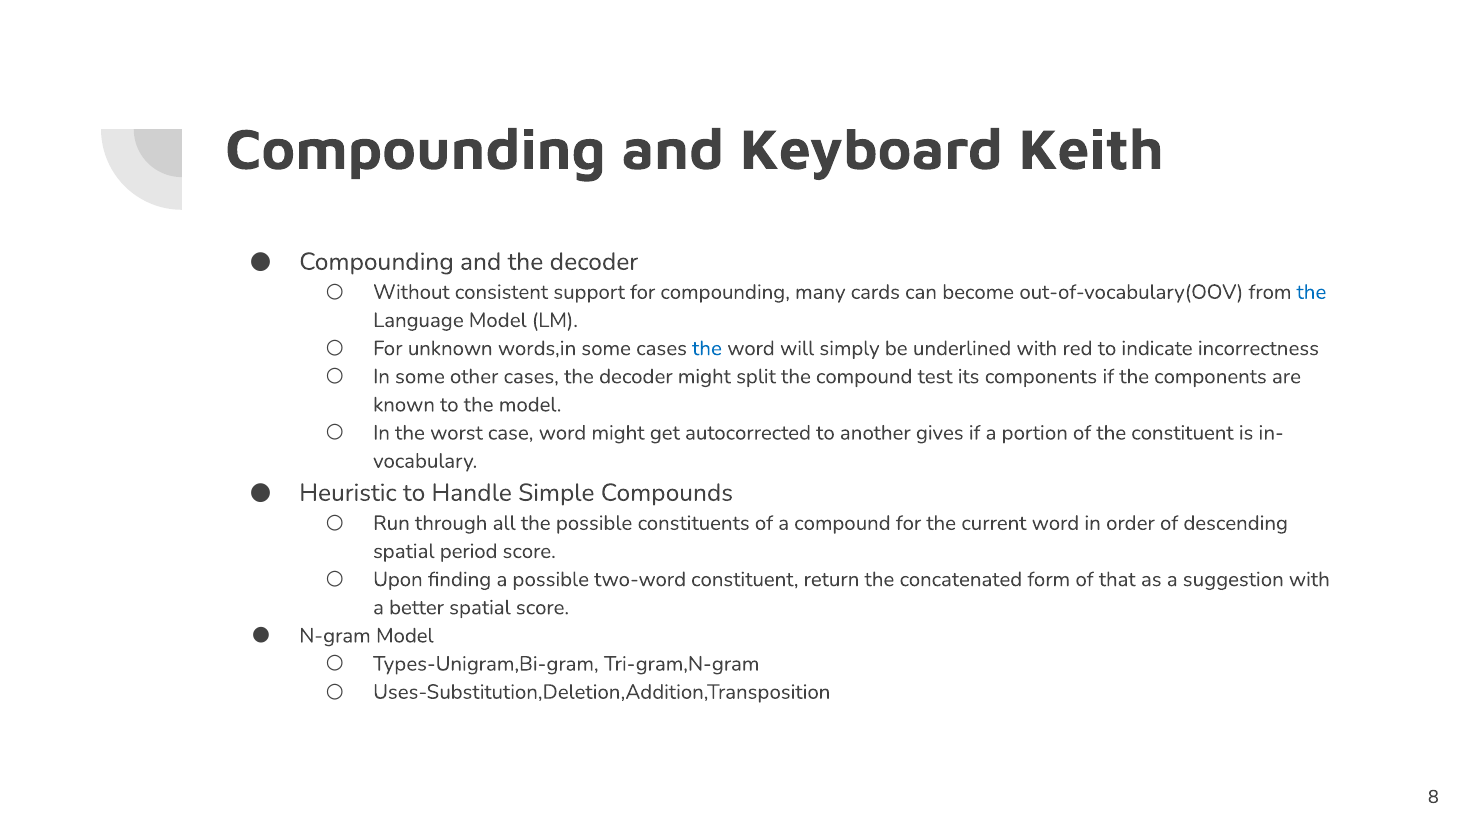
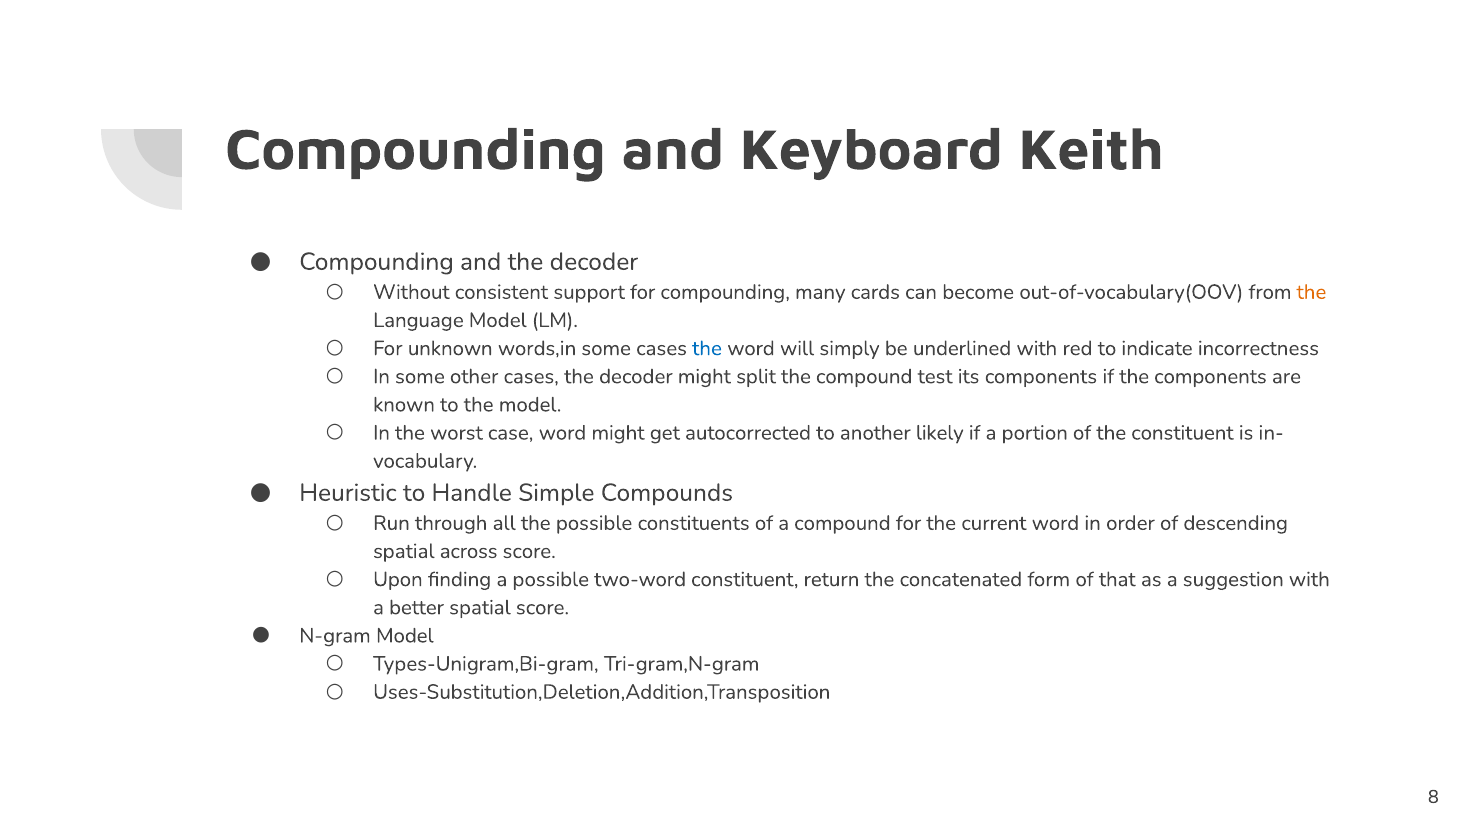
the at (1311, 292) colour: blue -> orange
gives: gives -> likely
period: period -> across
